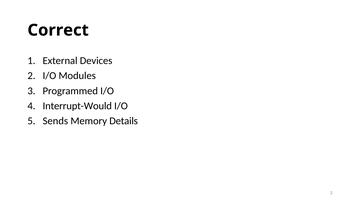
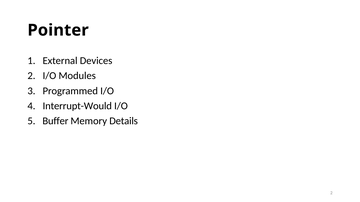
Correct: Correct -> Pointer
Sends: Sends -> Buffer
